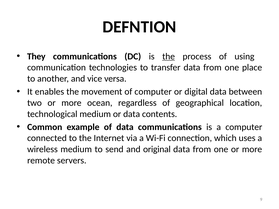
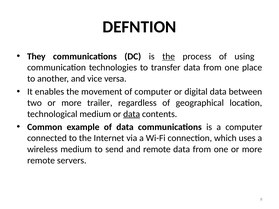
ocean: ocean -> trailer
data at (132, 114) underline: none -> present
and original: original -> remote
